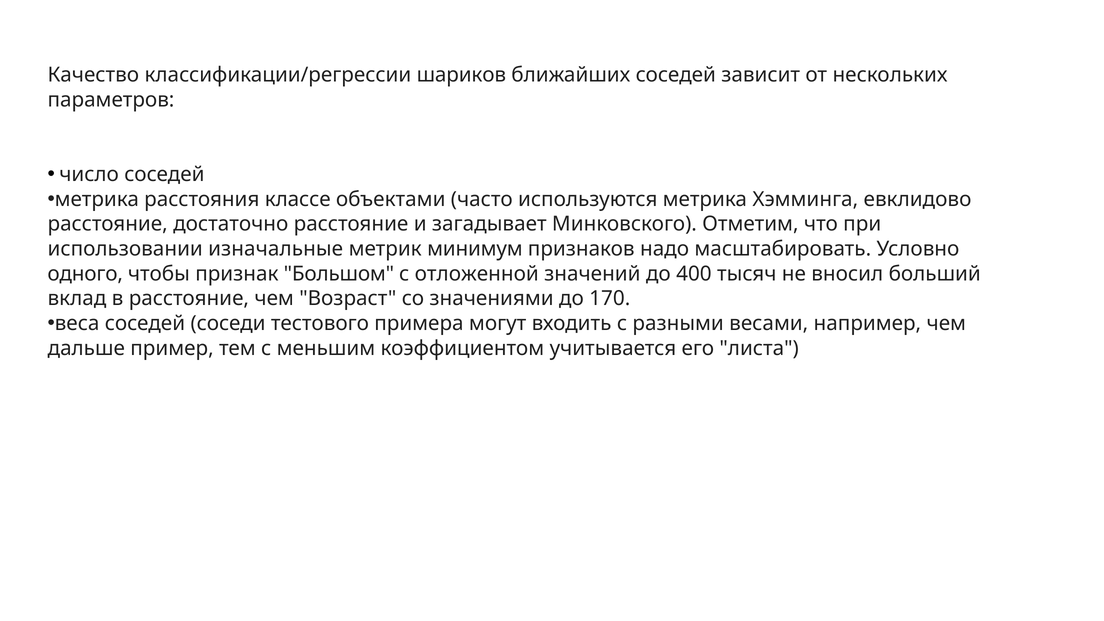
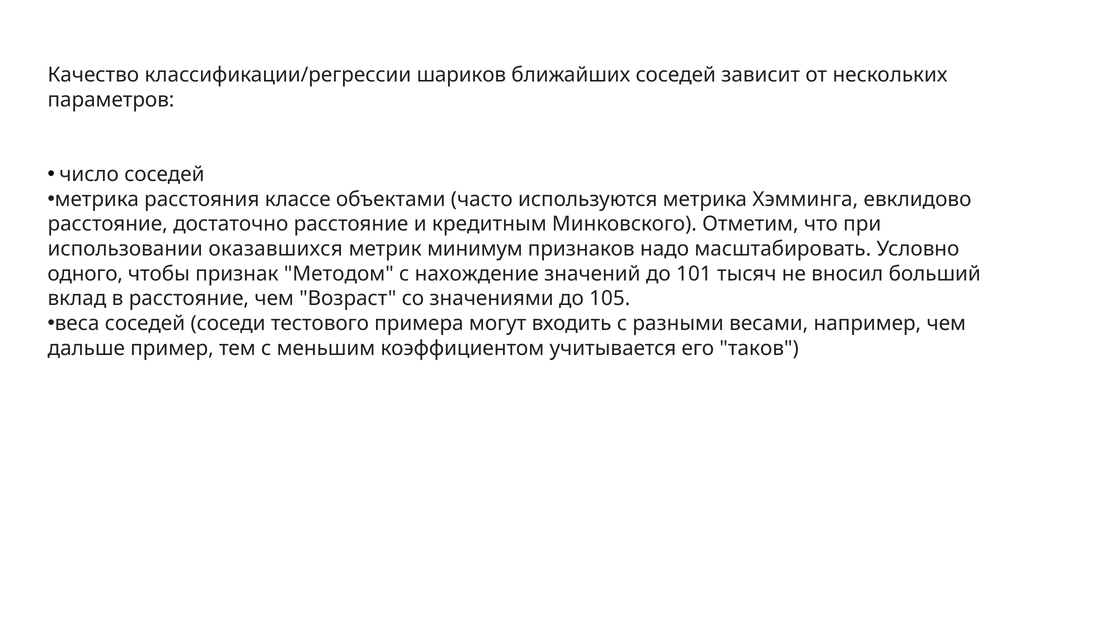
загадывает: загадывает -> кредитным
изначальные: изначальные -> оказавшихся
Большом: Большом -> Методом
отложенной: отложенной -> нахождение
400: 400 -> 101
170: 170 -> 105
листа: листа -> таков
